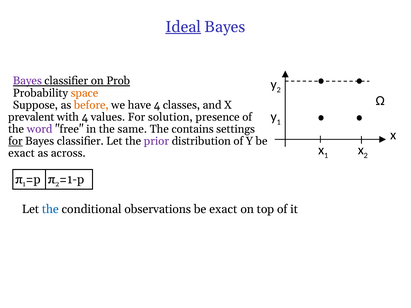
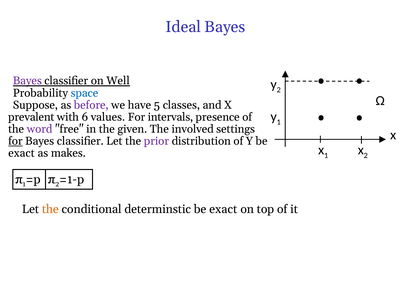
Ideal underline: present -> none
Prob: Prob -> Well
space colour: orange -> blue
before colour: orange -> purple
have 4: 4 -> 5
with 4: 4 -> 6
solution: solution -> intervals
same: same -> given
contains: contains -> involved
across: across -> makes
the at (50, 210) colour: blue -> orange
observations: observations -> determinstic
